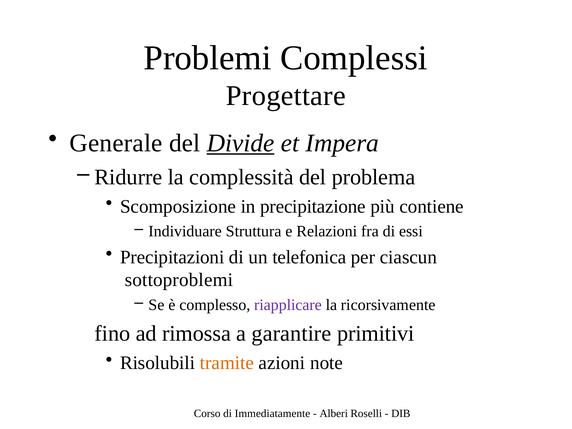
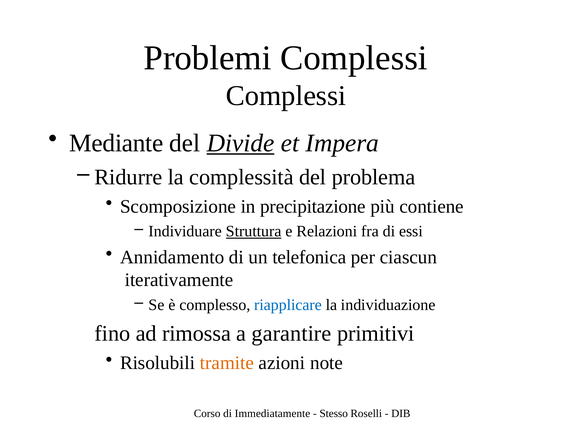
Progettare at (286, 96): Progettare -> Complessi
Generale: Generale -> Mediante
Struttura underline: none -> present
Precipitazioni: Precipitazioni -> Annidamento
sottoproblemi: sottoproblemi -> iterativamente
riapplicare colour: purple -> blue
ricorsivamente: ricorsivamente -> individuazione
Alberi: Alberi -> Stesso
